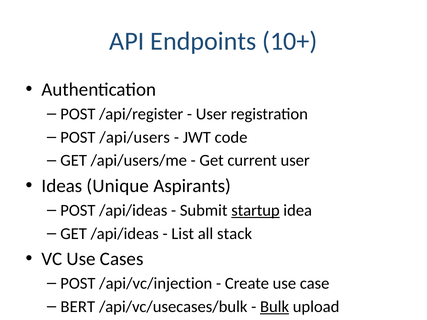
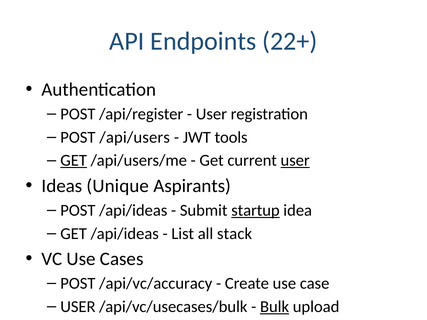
10+: 10+ -> 22+
code: code -> tools
GET at (74, 161) underline: none -> present
user at (295, 161) underline: none -> present
/api/vc/injection: /api/vc/injection -> /api/vc/accuracy
BERT at (78, 307): BERT -> USER
